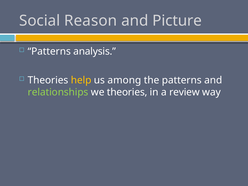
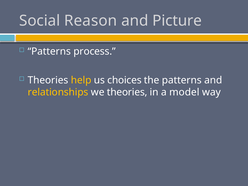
analysis: analysis -> process
among: among -> choices
relationships colour: light green -> yellow
review: review -> model
